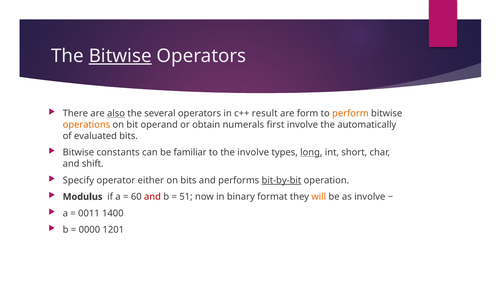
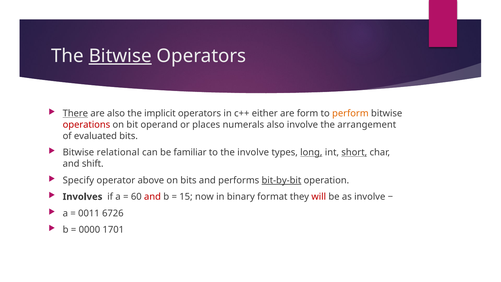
There underline: none -> present
also at (116, 113) underline: present -> none
several: several -> implicit
result: result -> either
operations colour: orange -> red
obtain: obtain -> places
numerals first: first -> also
automatically: automatically -> arrangement
constants: constants -> relational
short underline: none -> present
either: either -> above
Modulus: Modulus -> Involves
51: 51 -> 15
will colour: orange -> red
1400: 1400 -> 6726
1201: 1201 -> 1701
